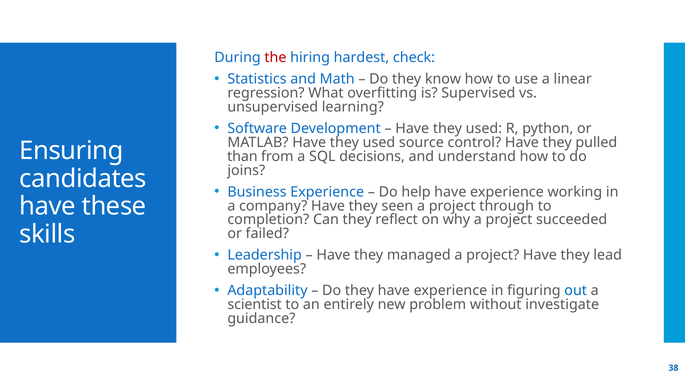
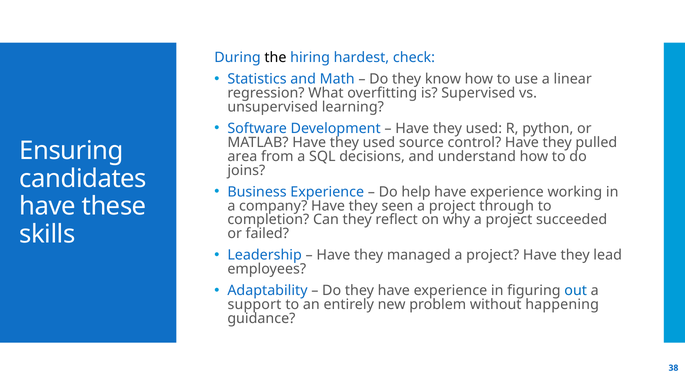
the colour: red -> black
than: than -> area
scientist: scientist -> support
investigate: investigate -> happening
